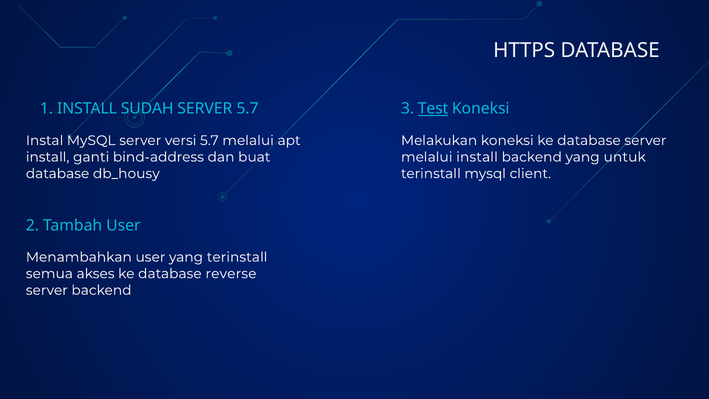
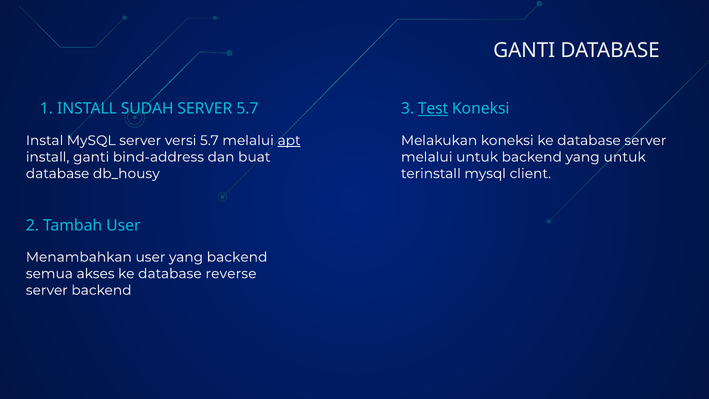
HTTPS at (524, 50): HTTPS -> GANTI
apt underline: none -> present
melalui install: install -> untuk
yang terinstall: terinstall -> backend
